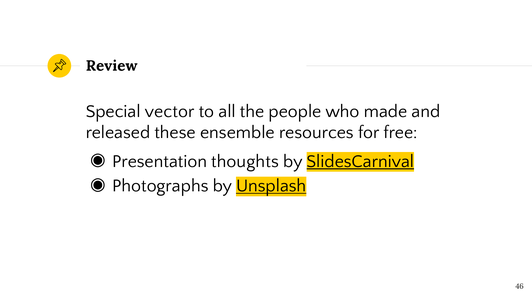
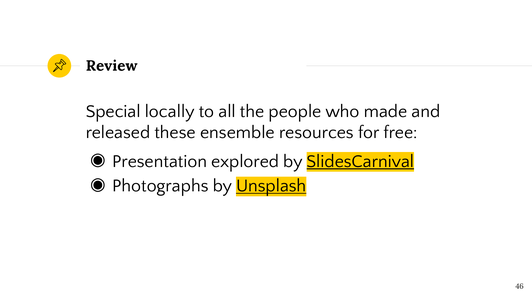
vector: vector -> locally
thoughts: thoughts -> explored
